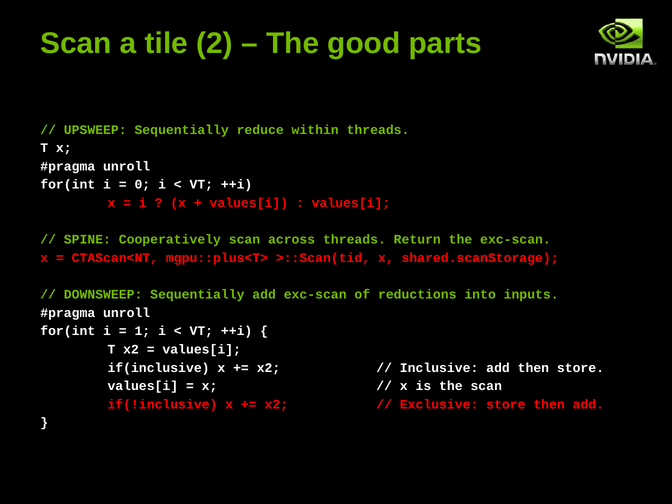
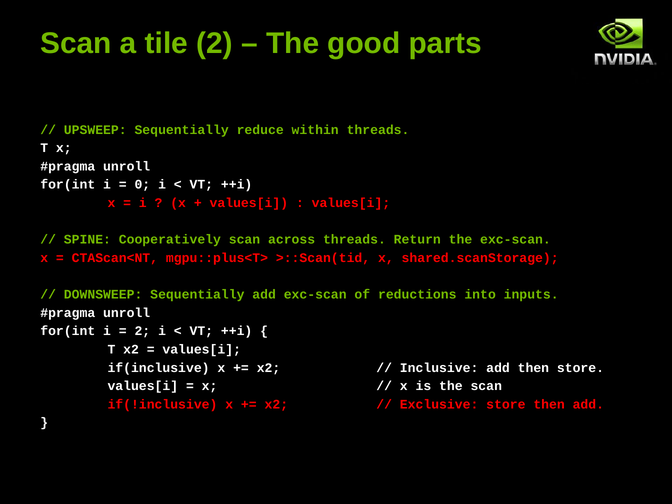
1 at (142, 331): 1 -> 2
